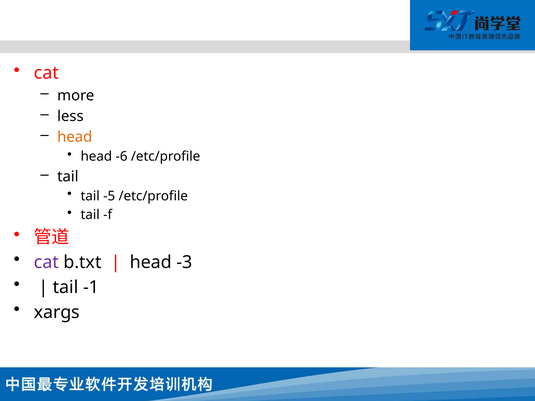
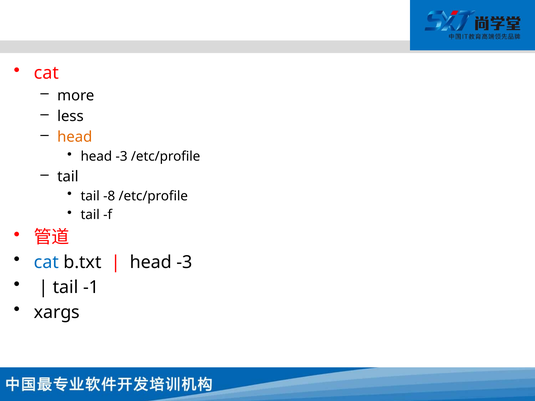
-6 at (122, 157): -6 -> -3
-5: -5 -> -8
cat at (46, 262) colour: purple -> blue
